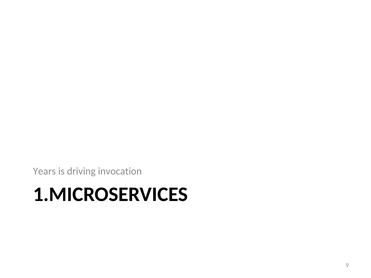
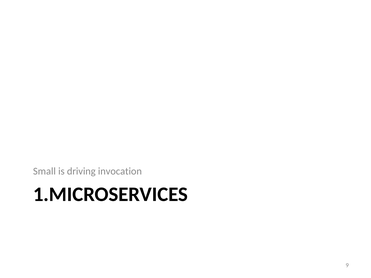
Years: Years -> Small
